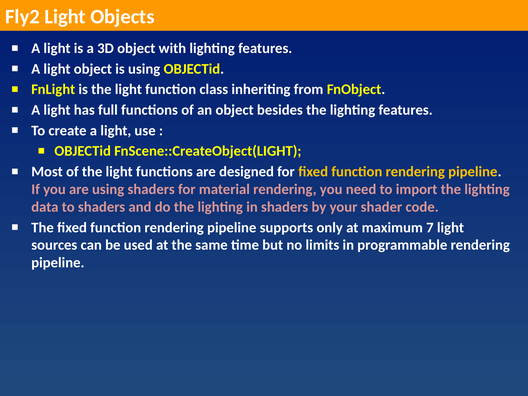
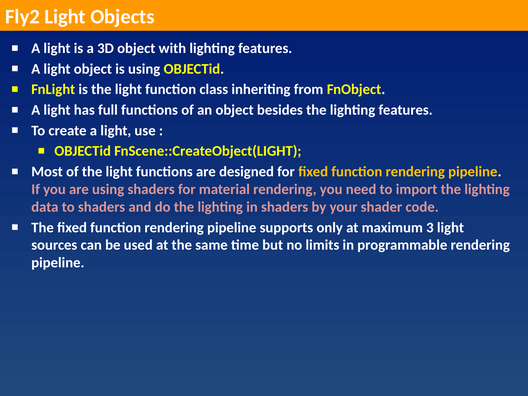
7: 7 -> 3
